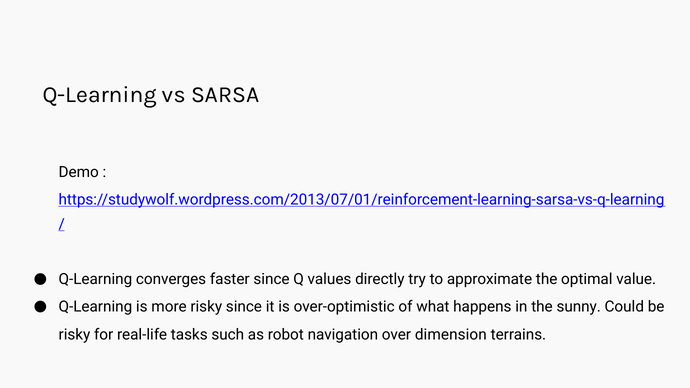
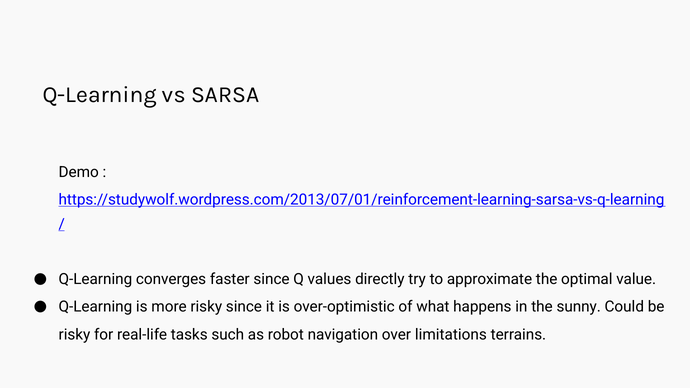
dimension: dimension -> limitations
